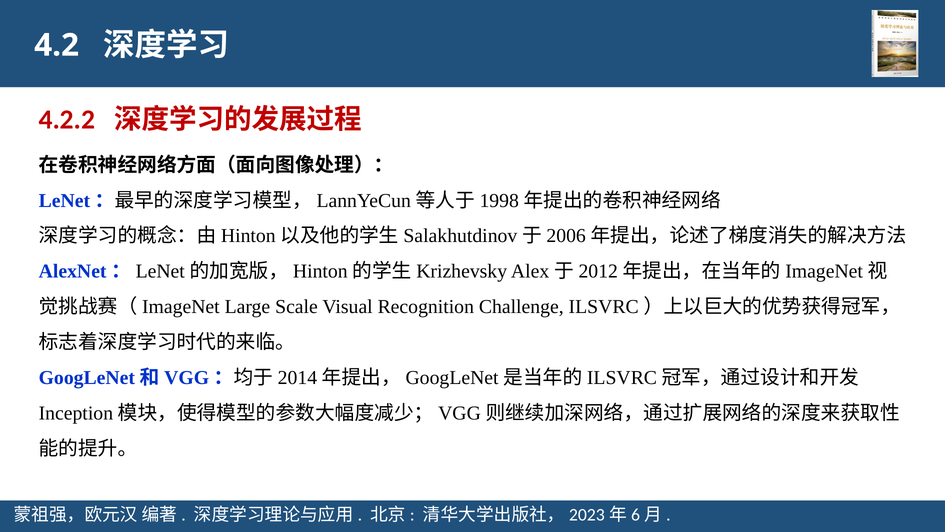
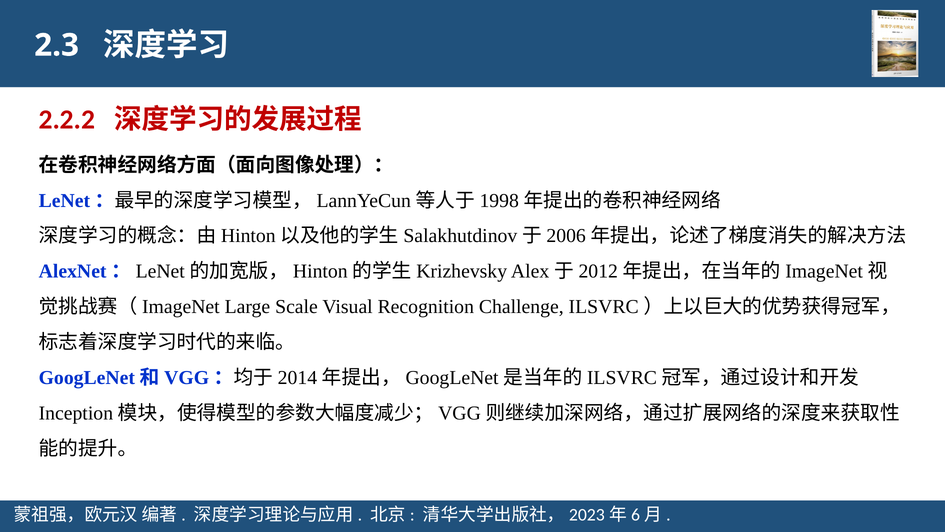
4.2: 4.2 -> 2.3
4.2.2: 4.2.2 -> 2.2.2
